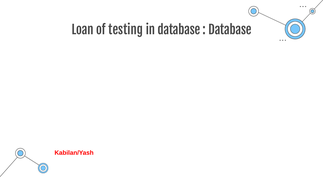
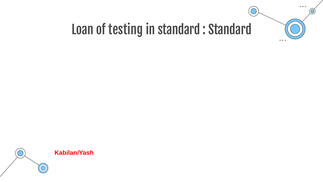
in database: database -> standard
Database at (230, 30): Database -> Standard
